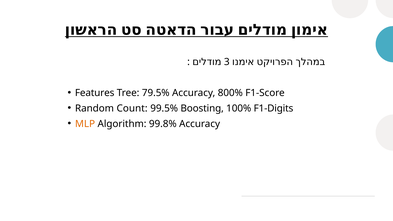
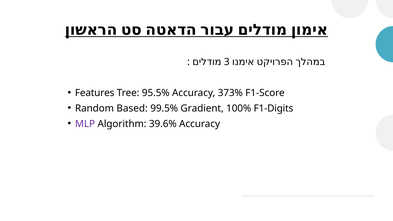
79.5%: 79.5% -> 95.5%
800%: 800% -> 373%
Count: Count -> Based
Boosting: Boosting -> Gradient
MLP colour: orange -> purple
99.8%: 99.8% -> 39.6%
